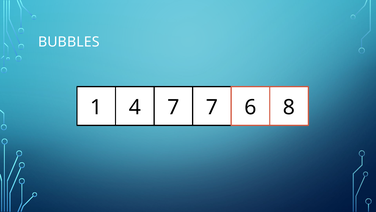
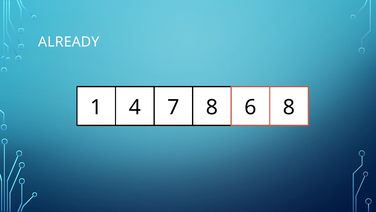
BUBBLES: BUBBLES -> ALREADY
4 7: 7 -> 8
